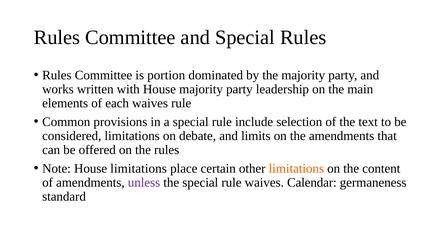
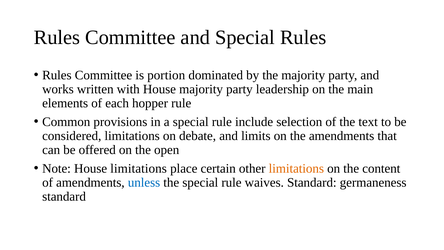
each waives: waives -> hopper
the rules: rules -> open
unless colour: purple -> blue
waives Calendar: Calendar -> Standard
